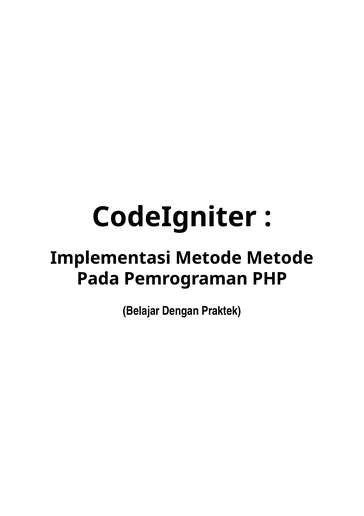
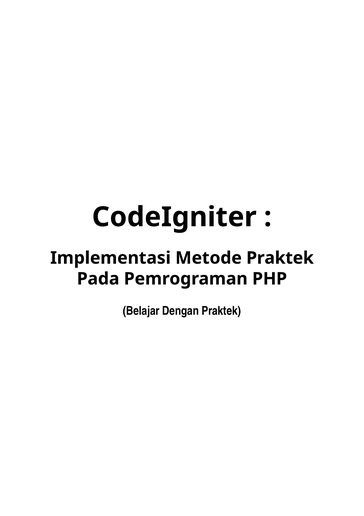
Metode Metode: Metode -> Praktek
